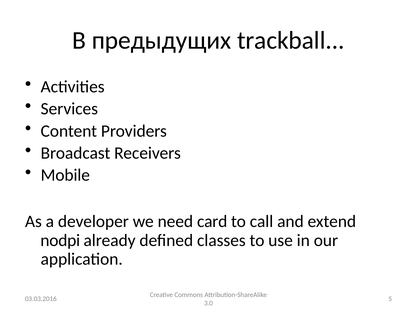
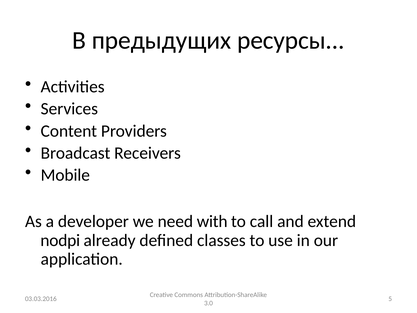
trackball: trackball -> ресурсы
card: card -> with
